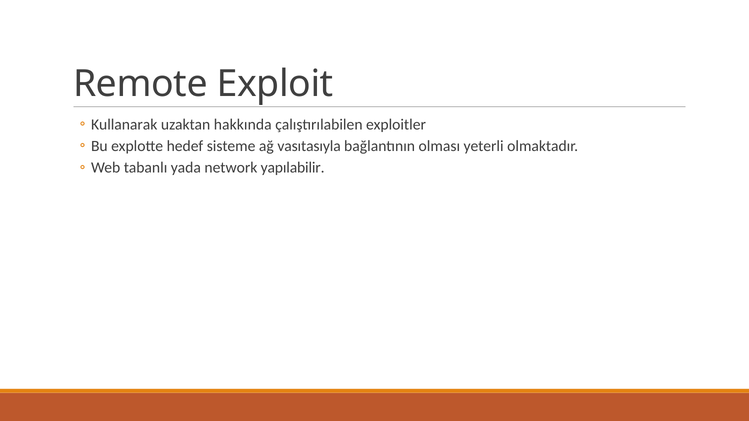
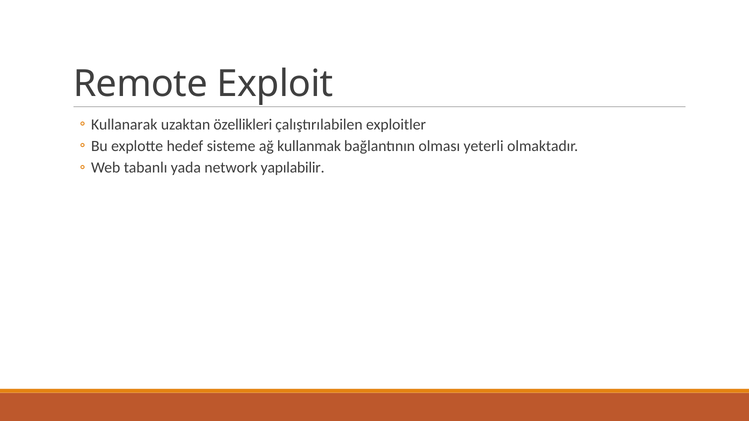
hakkında: hakkında -> özellikleri
vasıtasıyla: vasıtasıyla -> kullanmak
